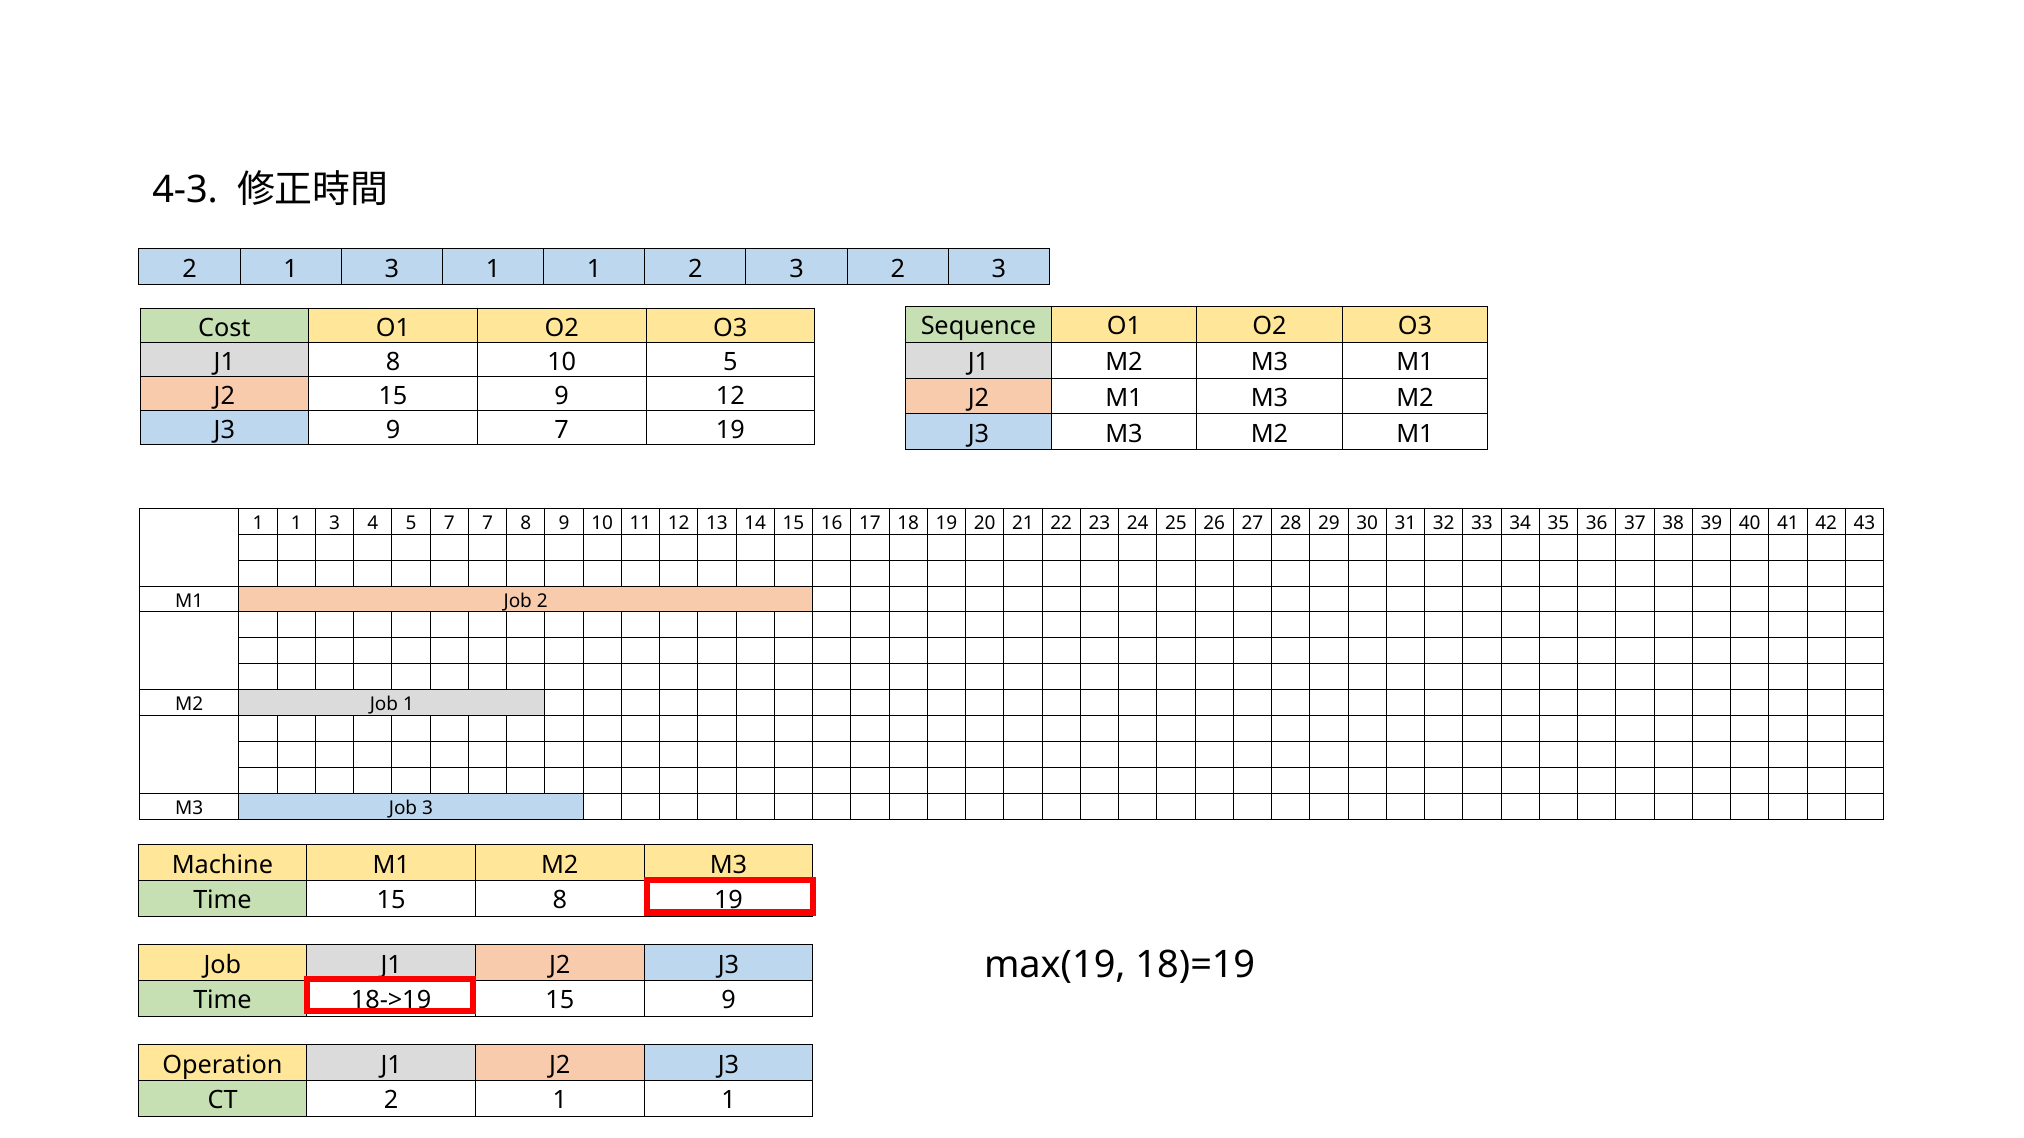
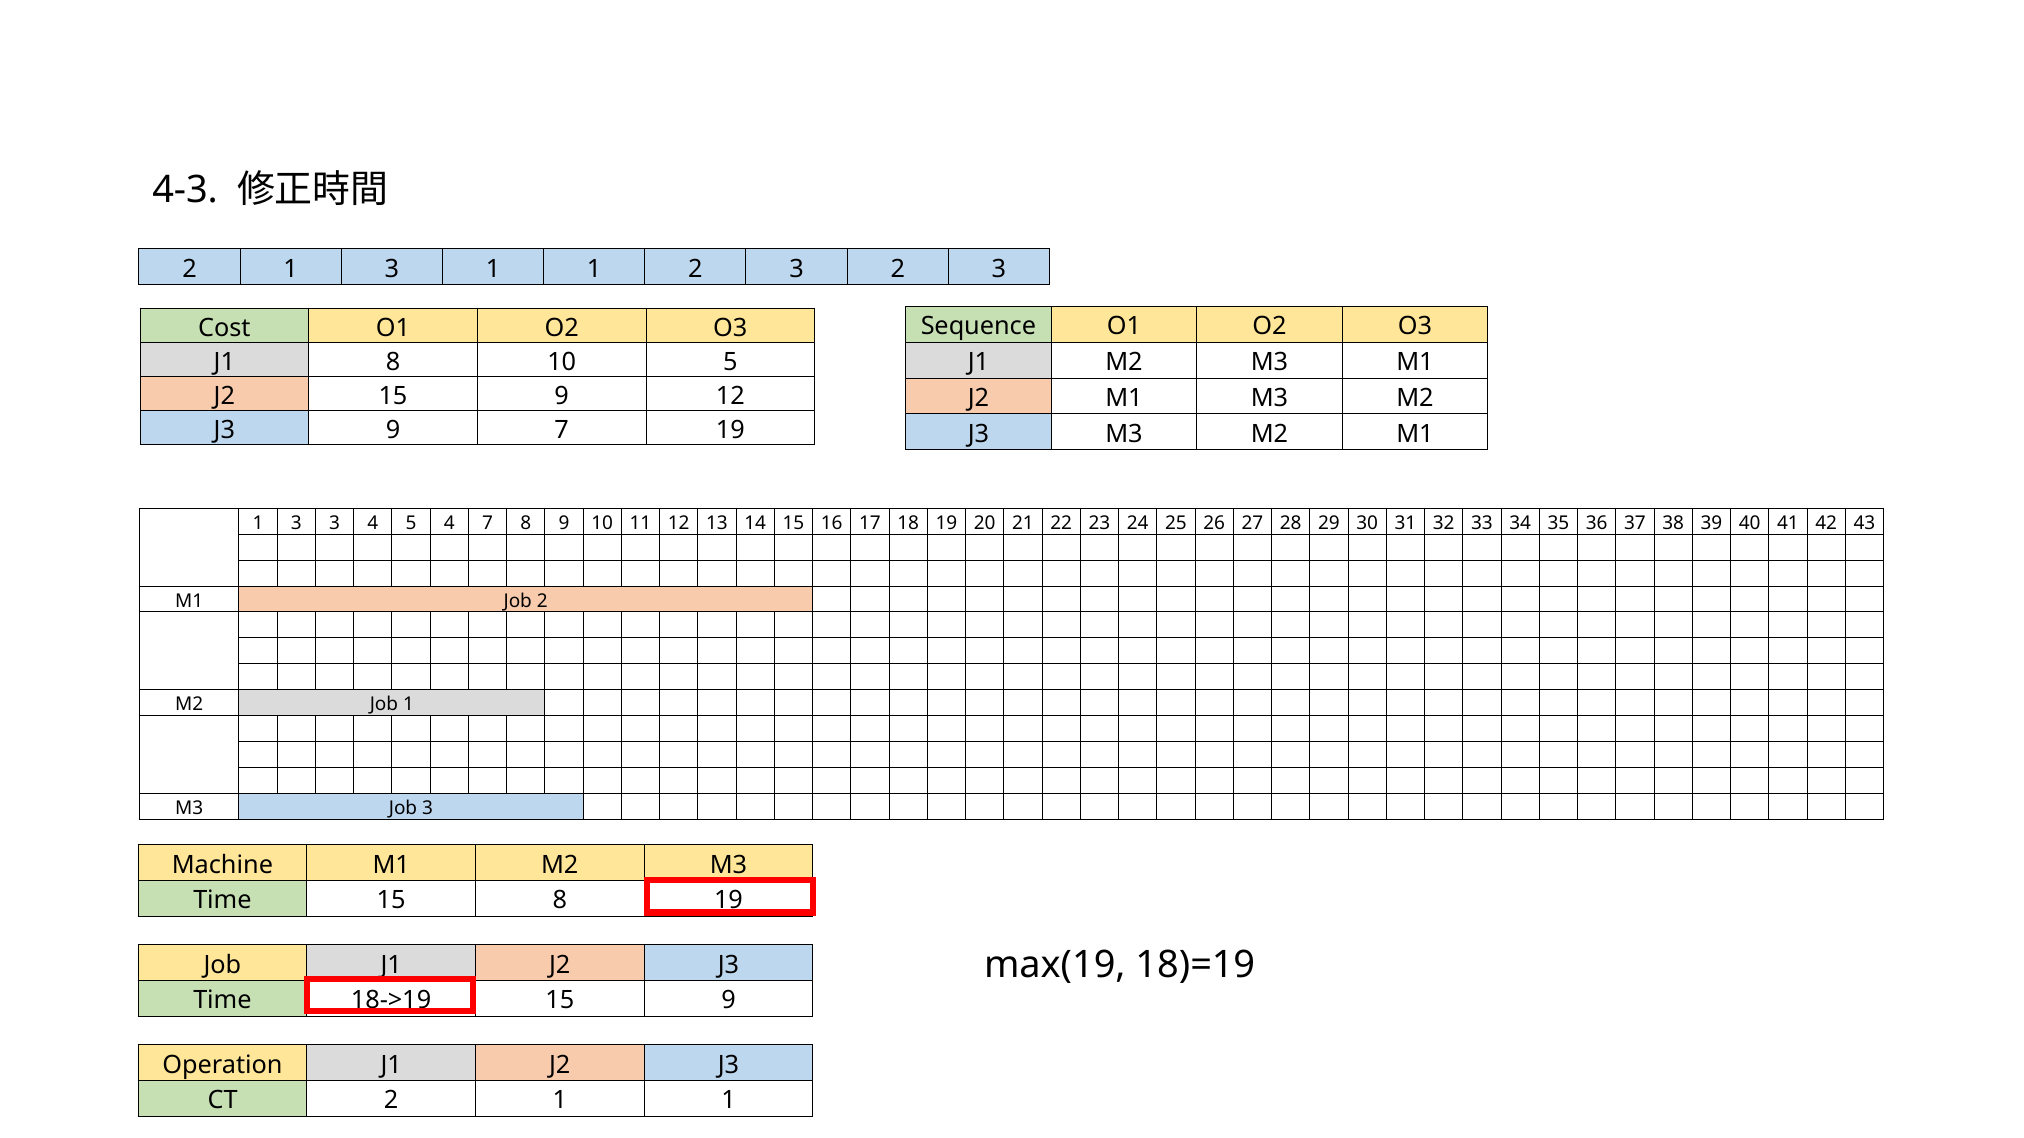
1 at (296, 523): 1 -> 3
5 7: 7 -> 4
